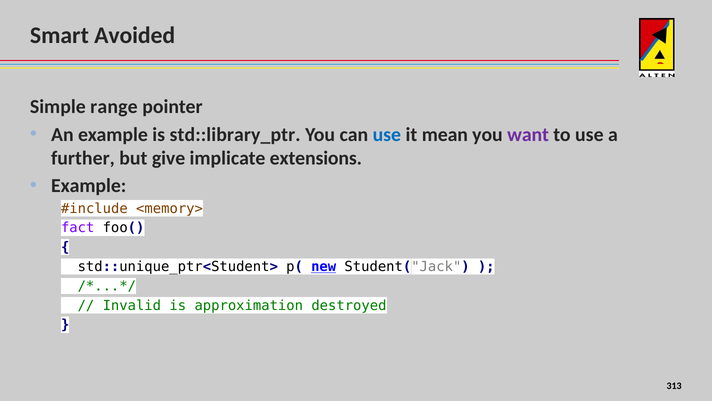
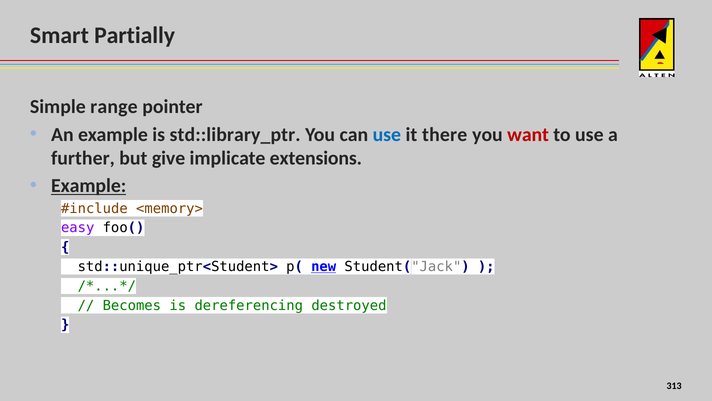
Avoided: Avoided -> Partially
mean: mean -> there
want colour: purple -> red
Example at (89, 186) underline: none -> present
fact: fact -> easy
Invalid: Invalid -> Becomes
approximation: approximation -> dereferencing
